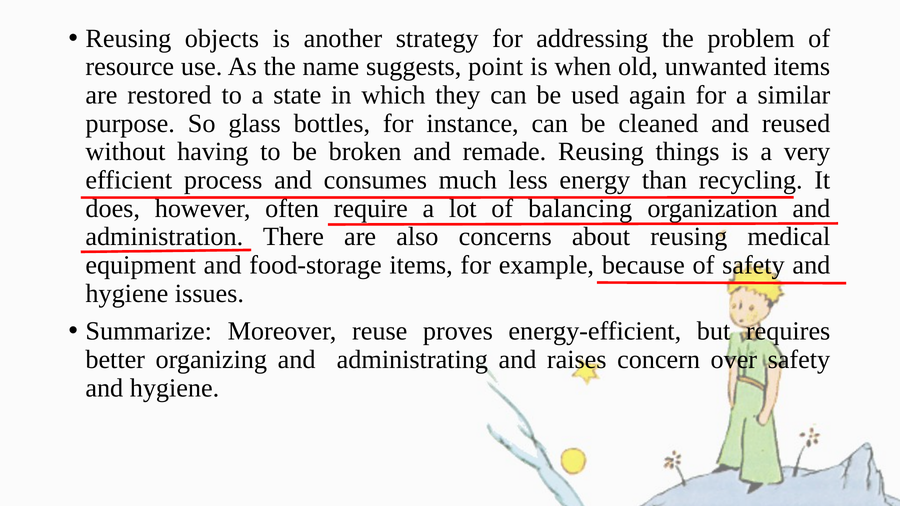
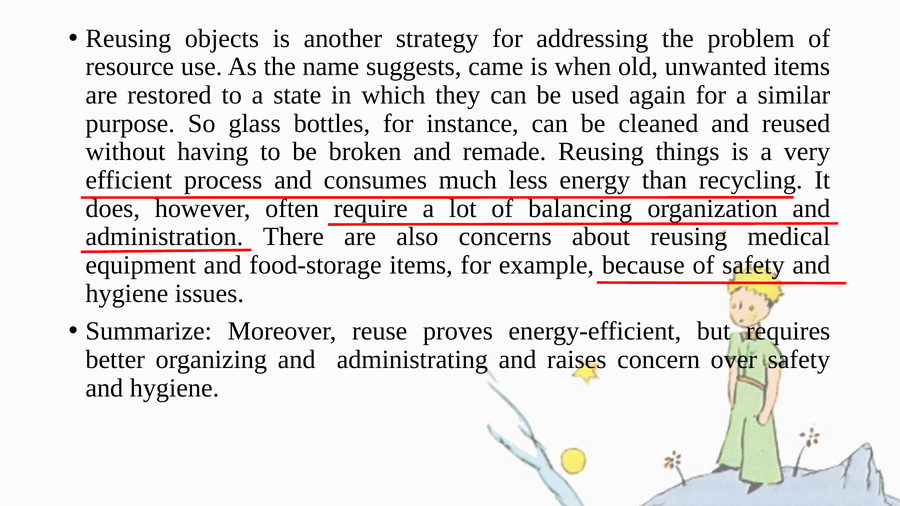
point: point -> came
